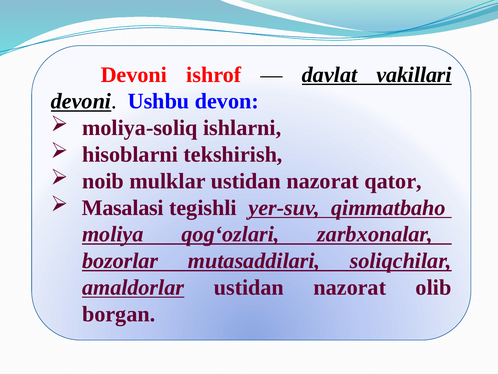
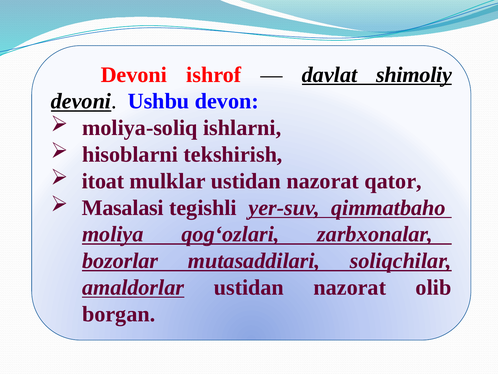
vakillari: vakillari -> shimoliy
noib: noib -> itoat
